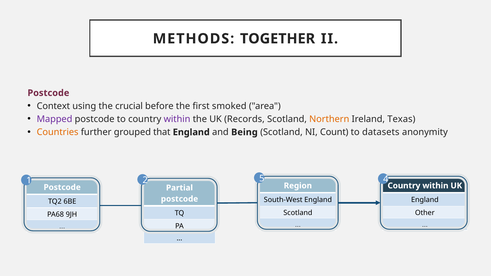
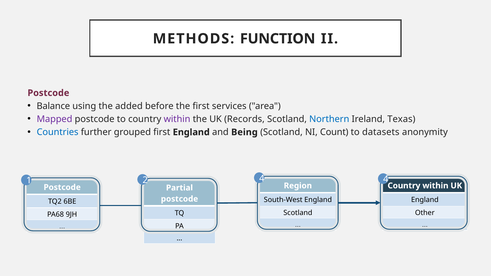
TOGETHER: TOGETHER -> FUNCTION
Context: Context -> Balance
crucial: crucial -> added
smoked: smoked -> services
Northern colour: orange -> blue
Countries colour: orange -> blue
grouped that: that -> first
1 5: 5 -> 4
